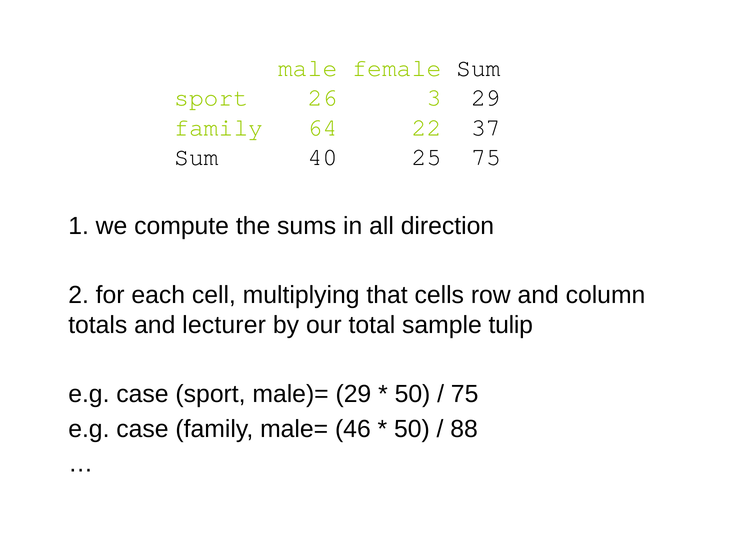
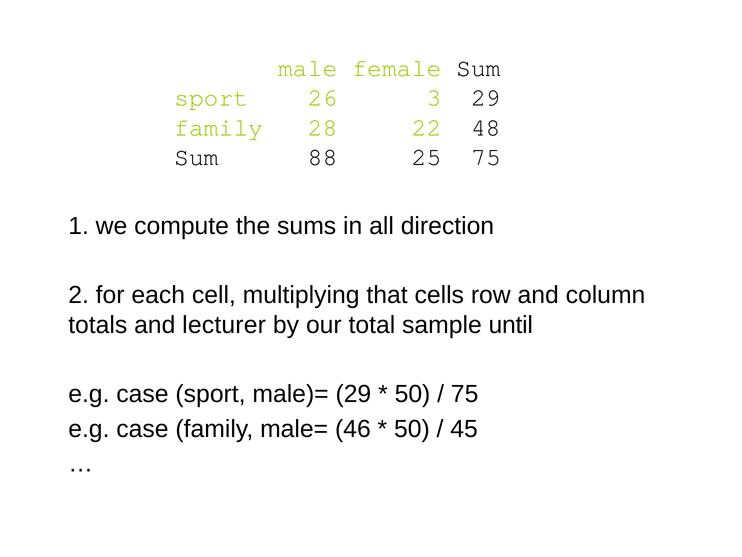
64: 64 -> 28
37: 37 -> 48
40: 40 -> 88
tulip: tulip -> until
88: 88 -> 45
